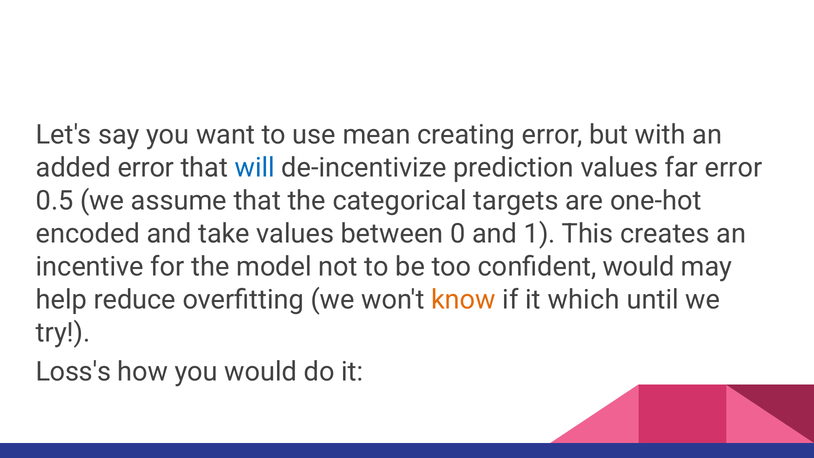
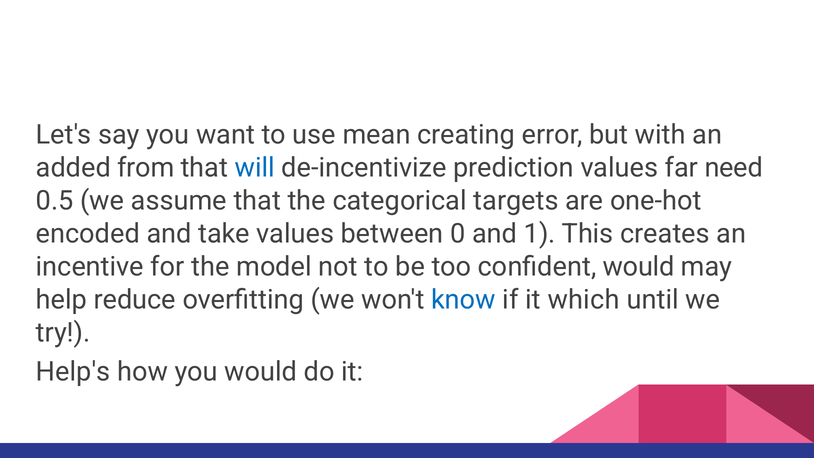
added error: error -> from
far error: error -> need
know colour: orange -> blue
Loss's: Loss's -> Help's
